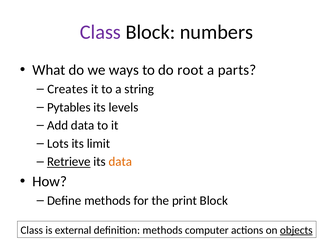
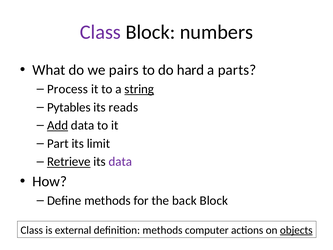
ways: ways -> pairs
root: root -> hard
Creates: Creates -> Process
string underline: none -> present
levels: levels -> reads
Add underline: none -> present
Lots: Lots -> Part
data at (120, 162) colour: orange -> purple
print: print -> back
